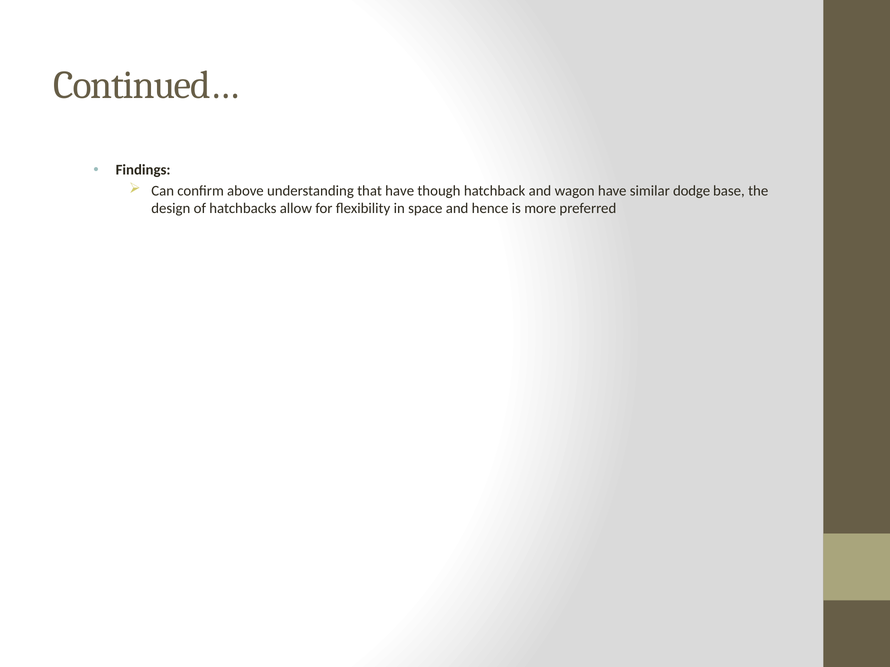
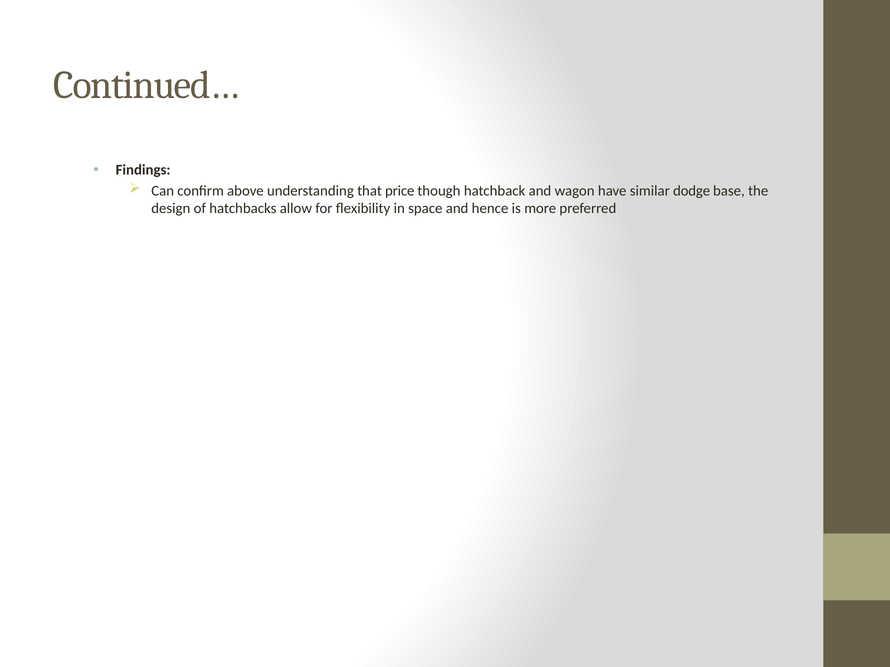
that have: have -> price
